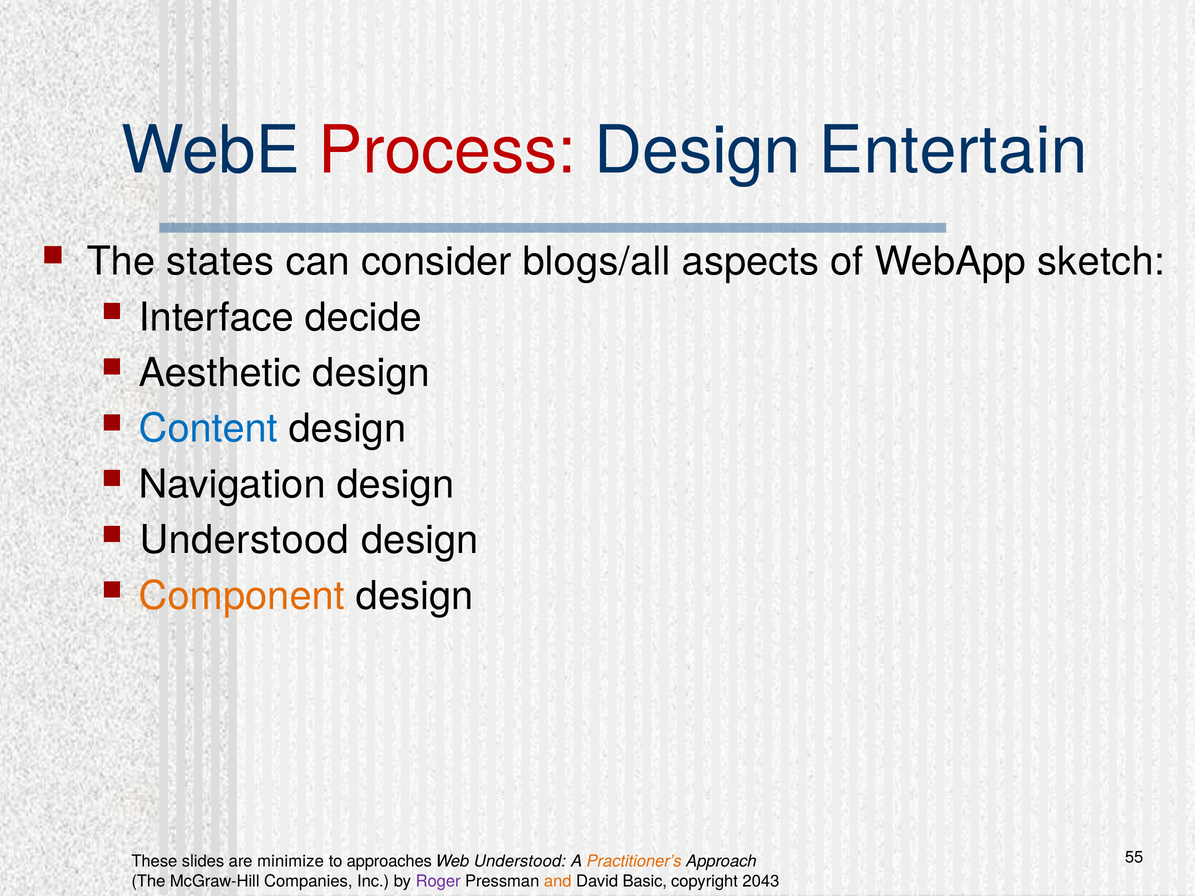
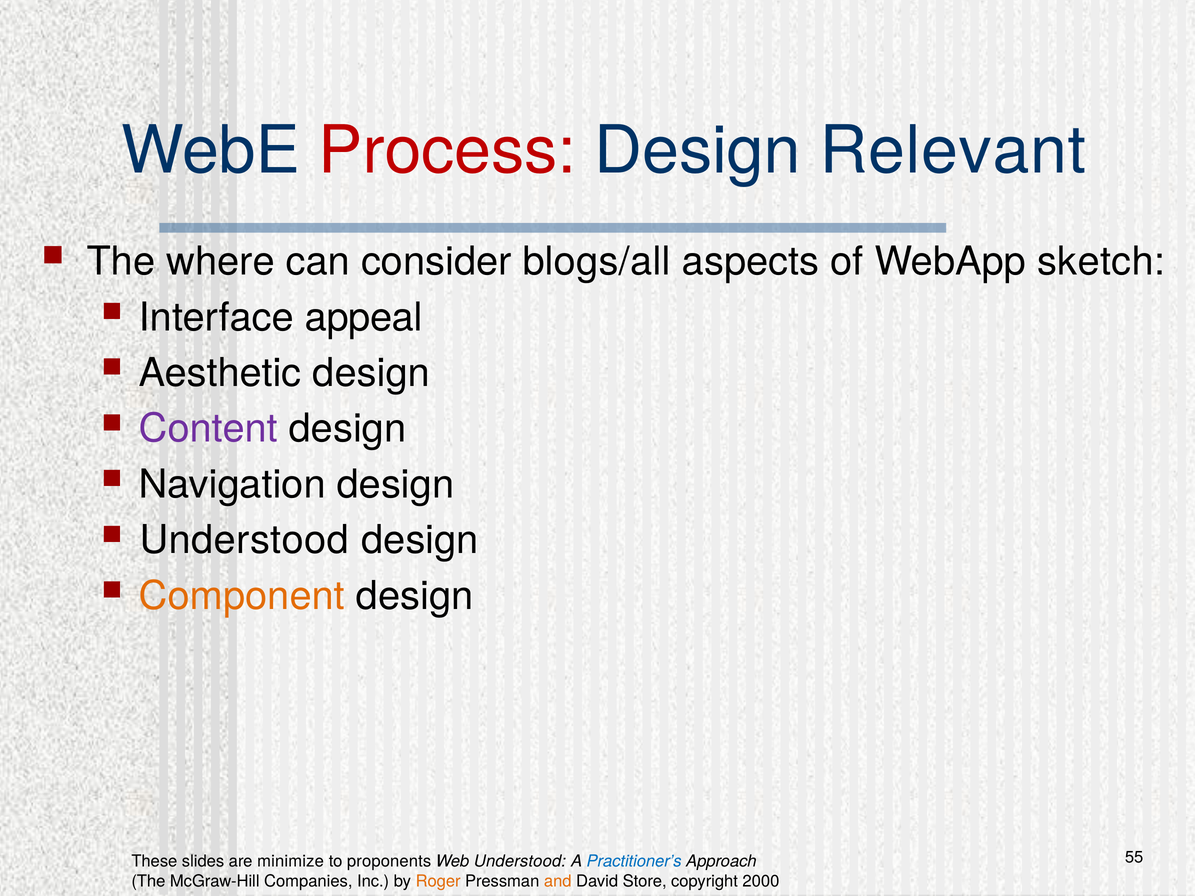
Entertain: Entertain -> Relevant
states: states -> where
decide: decide -> appeal
Content colour: blue -> purple
approaches: approaches -> proponents
Practitioner’s colour: orange -> blue
Roger colour: purple -> orange
Basic: Basic -> Store
2043: 2043 -> 2000
